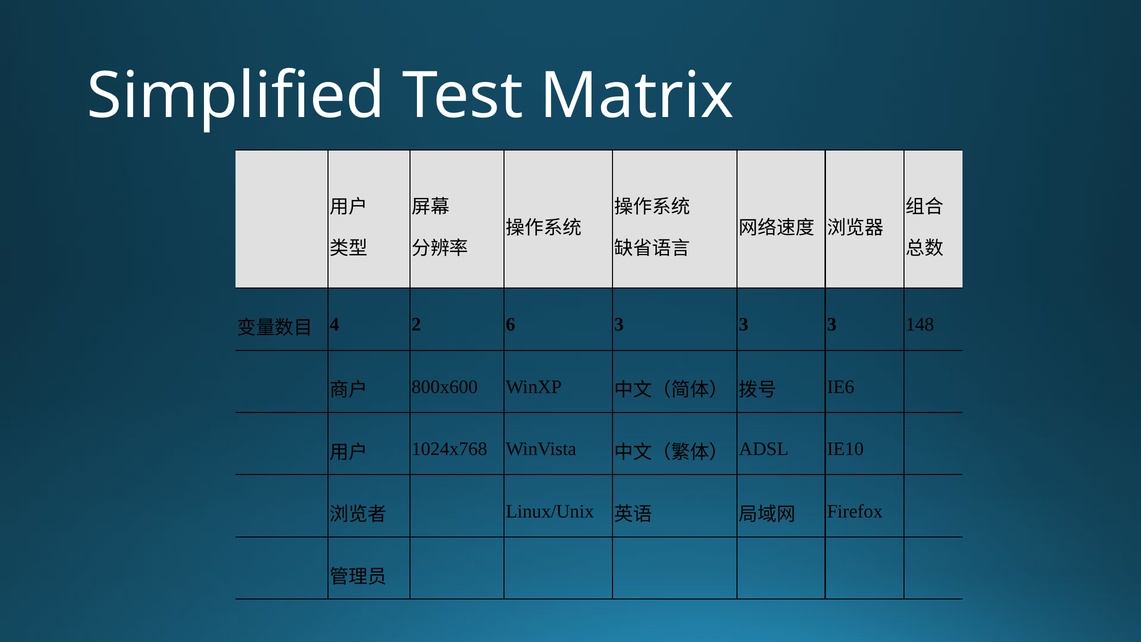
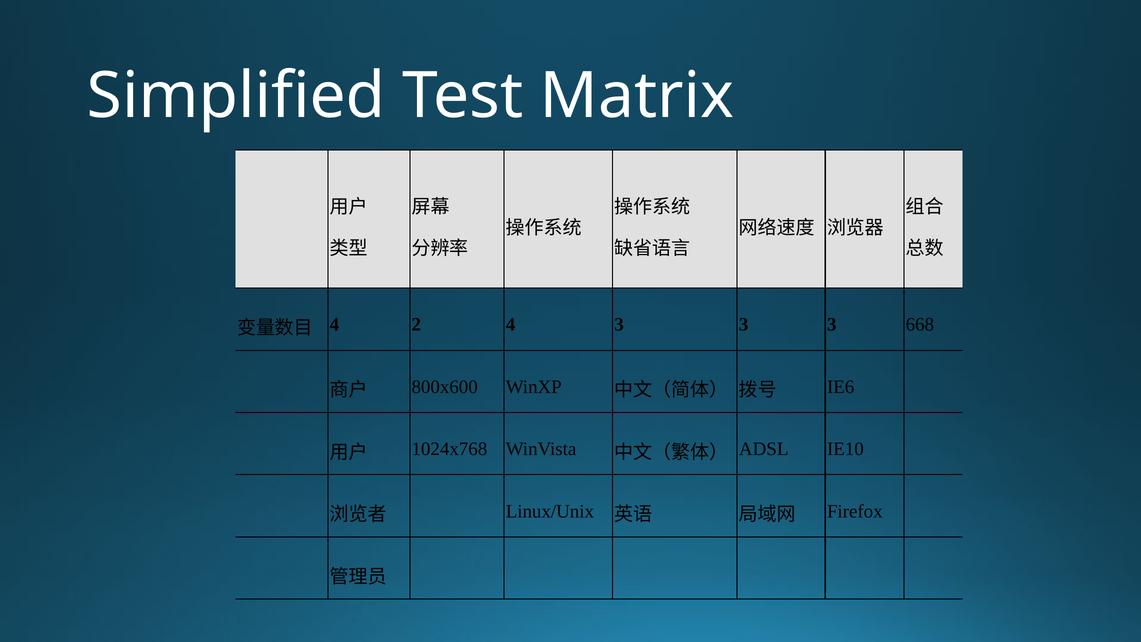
2 6: 6 -> 4
148: 148 -> 668
